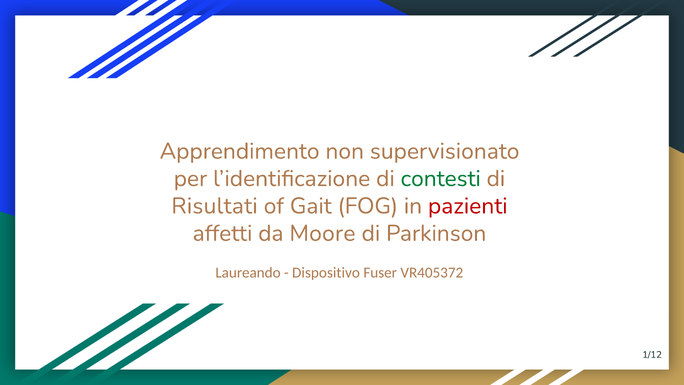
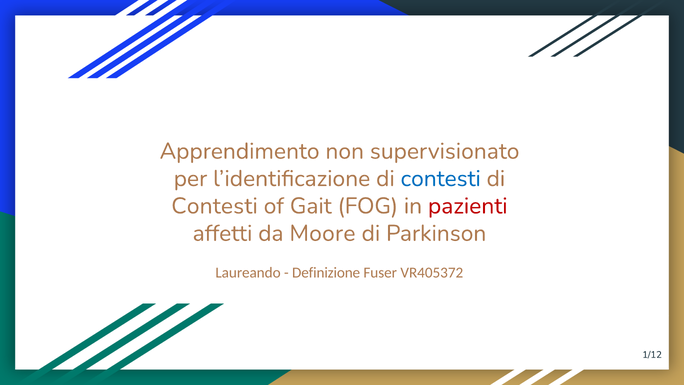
contesti at (441, 178) colour: green -> blue
Risultati at (214, 206): Risultati -> Contesti
Dispositivo: Dispositivo -> Definizione
